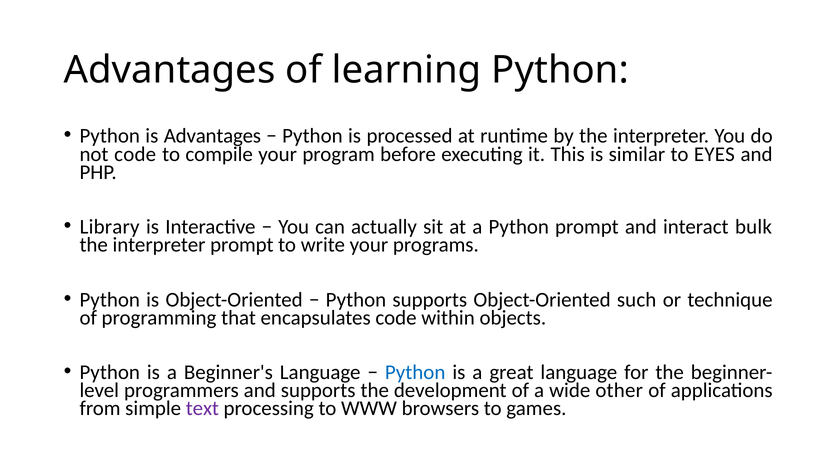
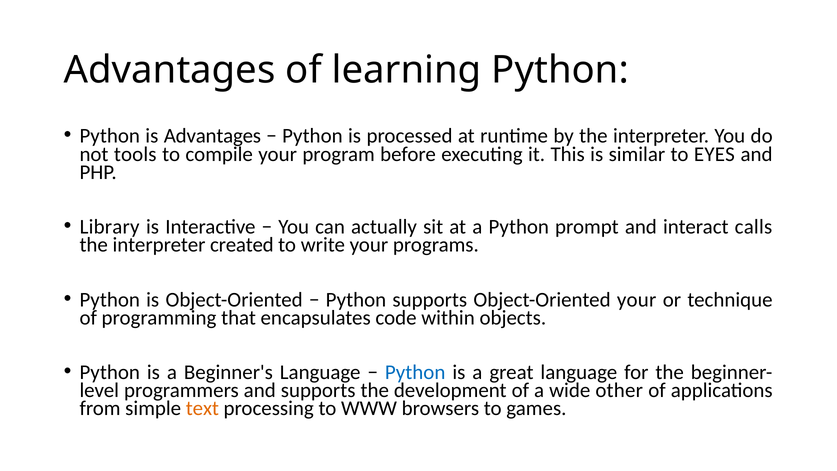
not code: code -> tools
bulk: bulk -> calls
interpreter prompt: prompt -> created
Object-Oriented such: such -> your
text colour: purple -> orange
